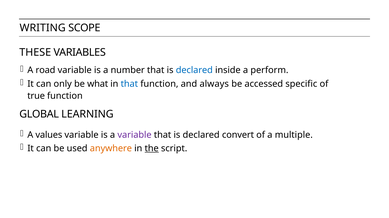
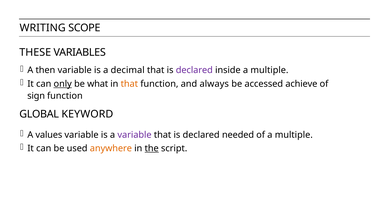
road: road -> then
number: number -> decimal
declared at (194, 70) colour: blue -> purple
inside a perform: perform -> multiple
only underline: none -> present
that at (129, 84) colour: blue -> orange
specific: specific -> achieve
true: true -> sign
LEARNING: LEARNING -> KEYWORD
convert: convert -> needed
